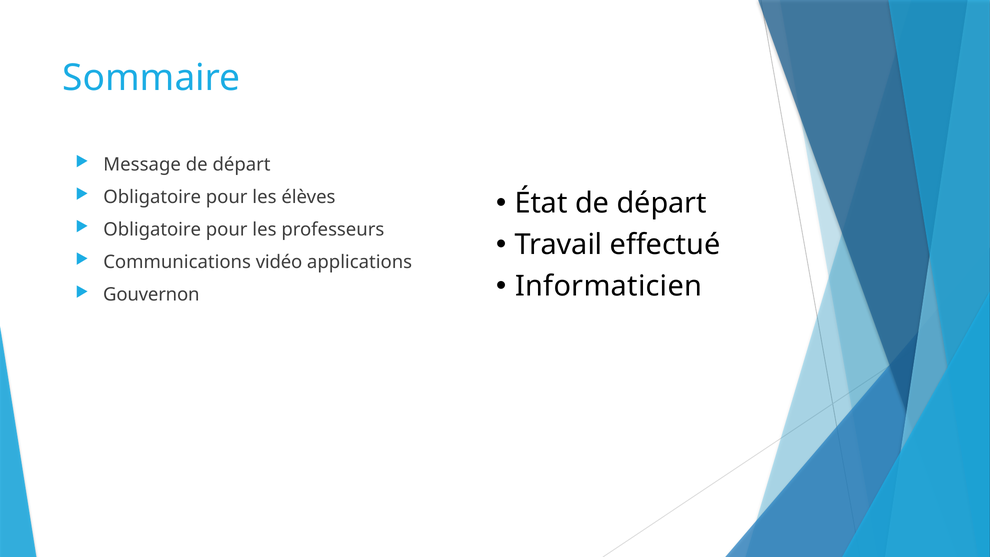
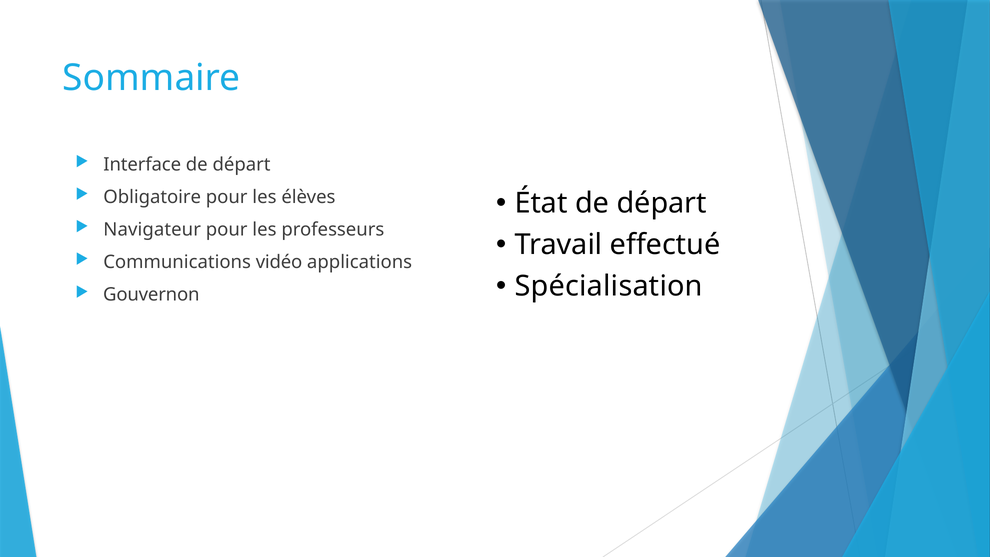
Message: Message -> Interface
Obligatoire at (152, 230): Obligatoire -> Navigateur
Informaticien: Informaticien -> Spécialisation
